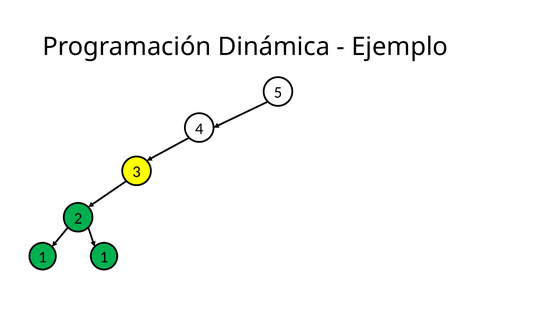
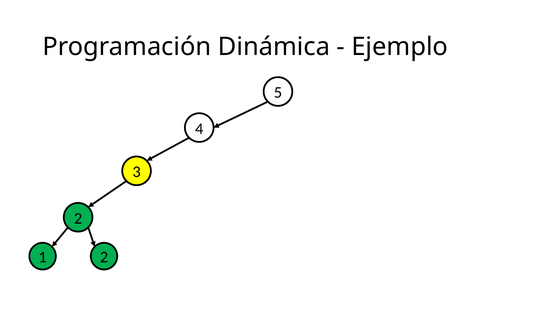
1 1: 1 -> 2
